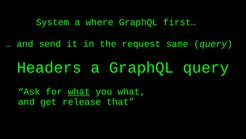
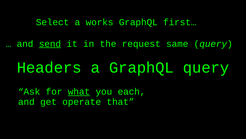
System: System -> Select
where: where -> works
send underline: none -> present
you what: what -> each
release: release -> operate
